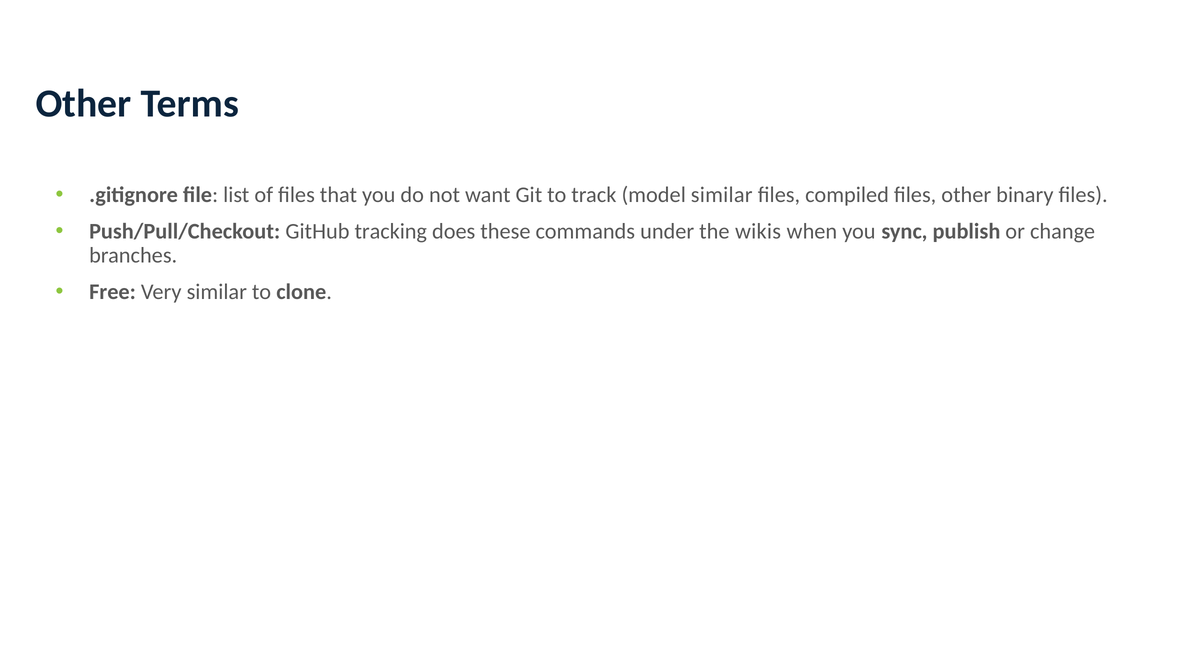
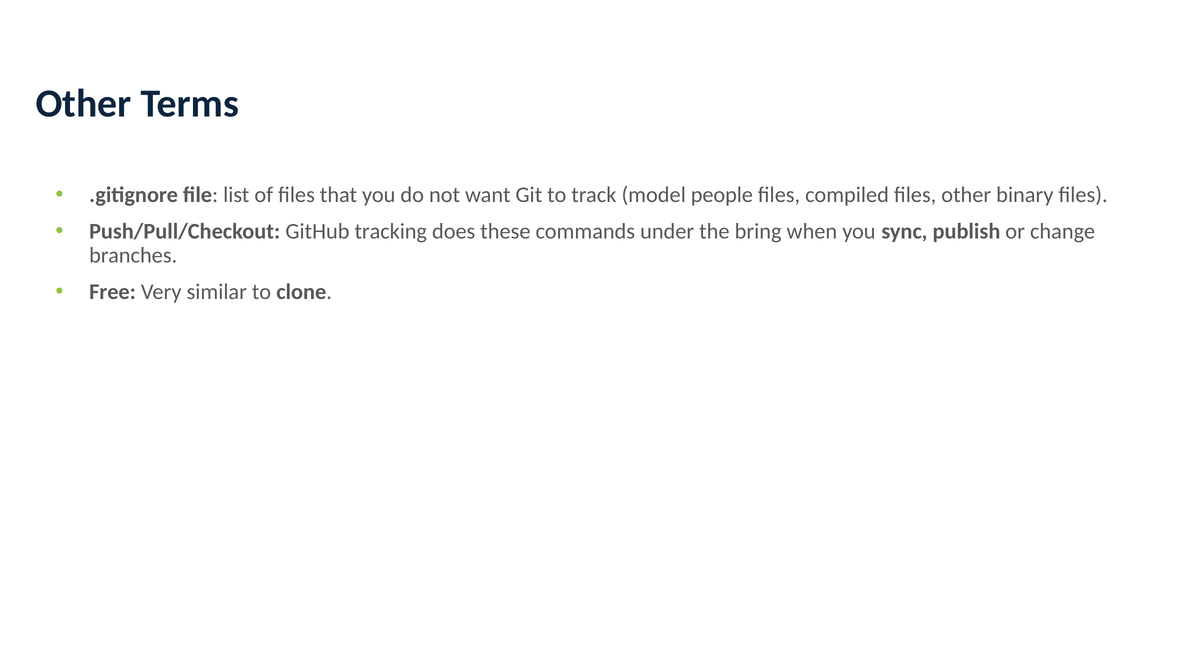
model similar: similar -> people
wikis: wikis -> bring
